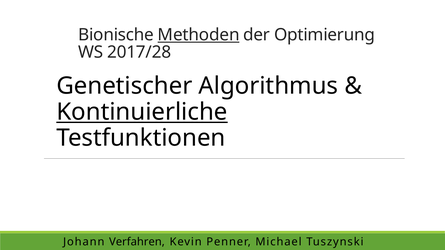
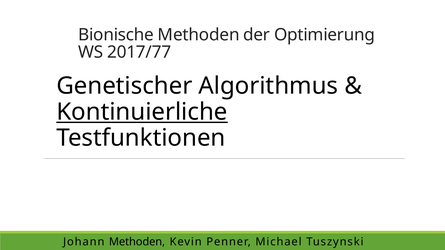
Methoden at (199, 35) underline: present -> none
2017/28: 2017/28 -> 2017/77
Johann Verfahren: Verfahren -> Methoden
